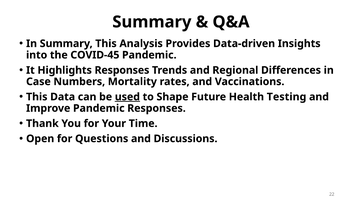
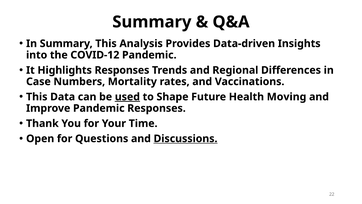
COVID-45: COVID-45 -> COVID-12
Testing: Testing -> Moving
Discussions underline: none -> present
